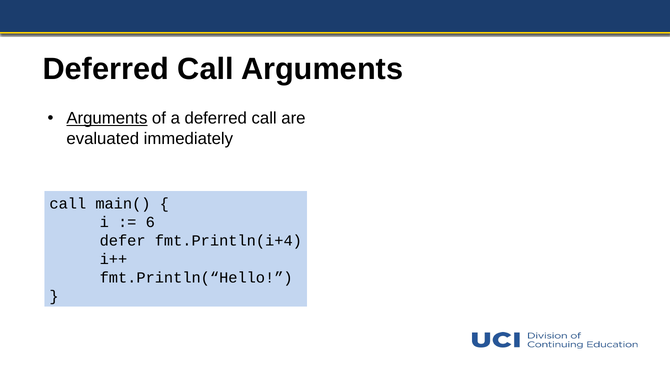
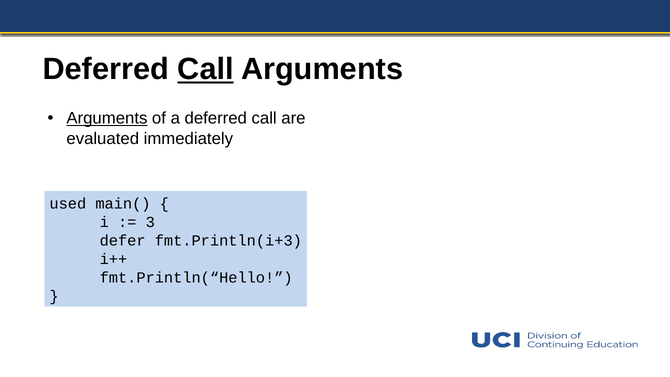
Call at (206, 69) underline: none -> present
call at (68, 204): call -> used
6: 6 -> 3
fmt.Println(i+4: fmt.Println(i+4 -> fmt.Println(i+3
